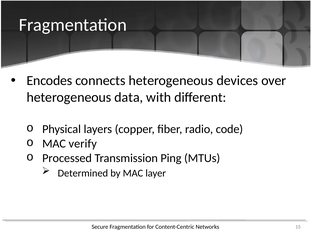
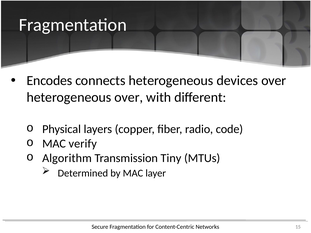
heterogeneous data: data -> over
Processed: Processed -> Algorithm
Ping: Ping -> Tiny
